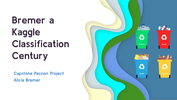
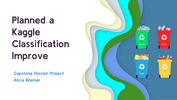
Bremer at (29, 20): Bremer -> Planned
Century: Century -> Improve
